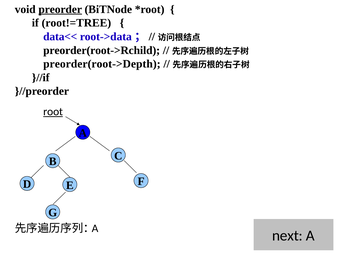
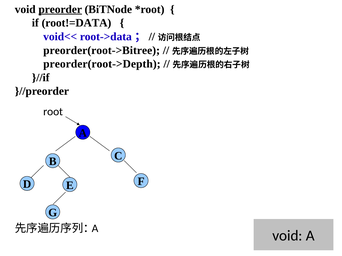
root!=TREE: root!=TREE -> root!=DATA
data<<: data<< -> void<<
preorder(root->Rchild: preorder(root->Rchild -> preorder(root->Bitree
root underline: present -> none
next at (287, 236): next -> void
